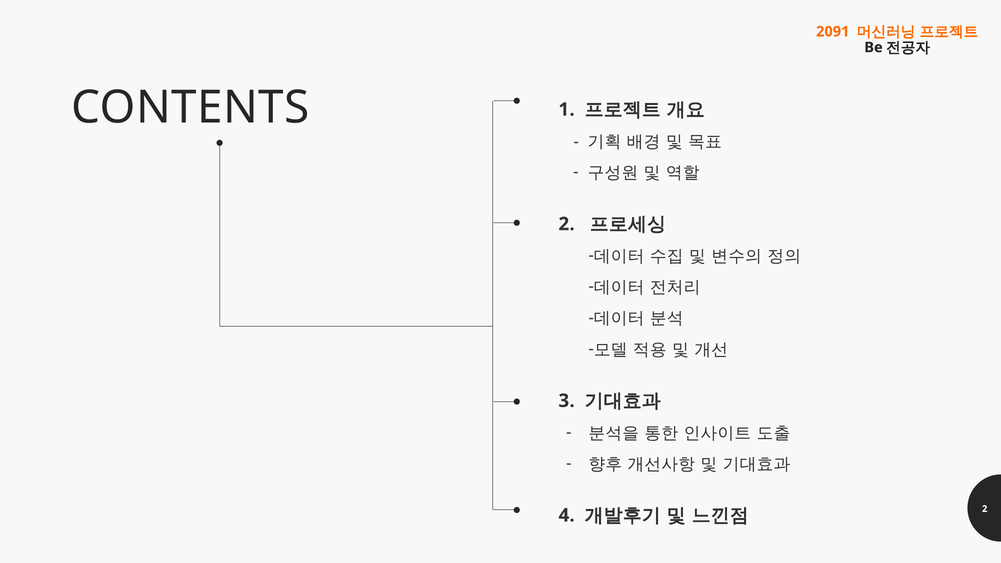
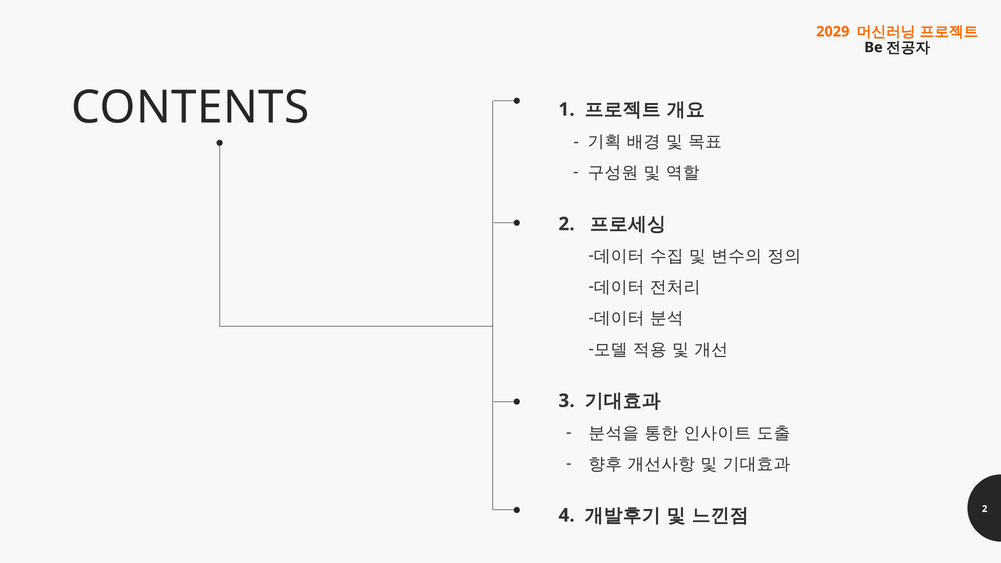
2091: 2091 -> 2029
